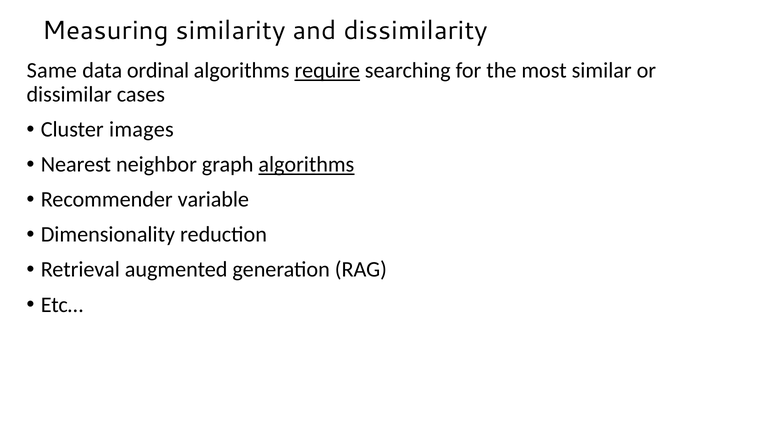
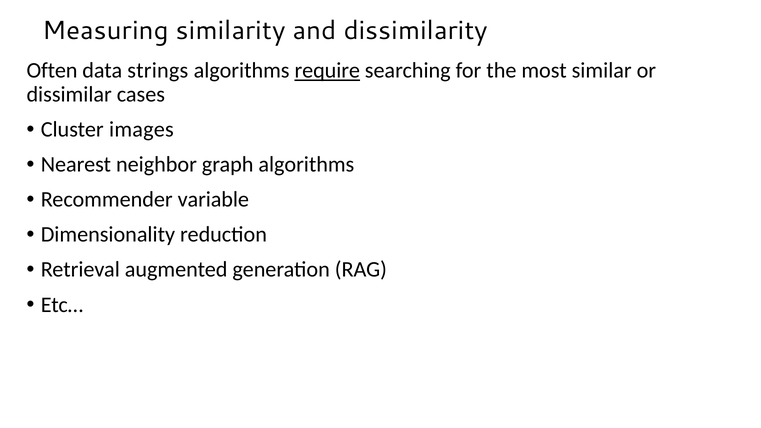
Same: Same -> Often
ordinal: ordinal -> strings
algorithms at (306, 165) underline: present -> none
